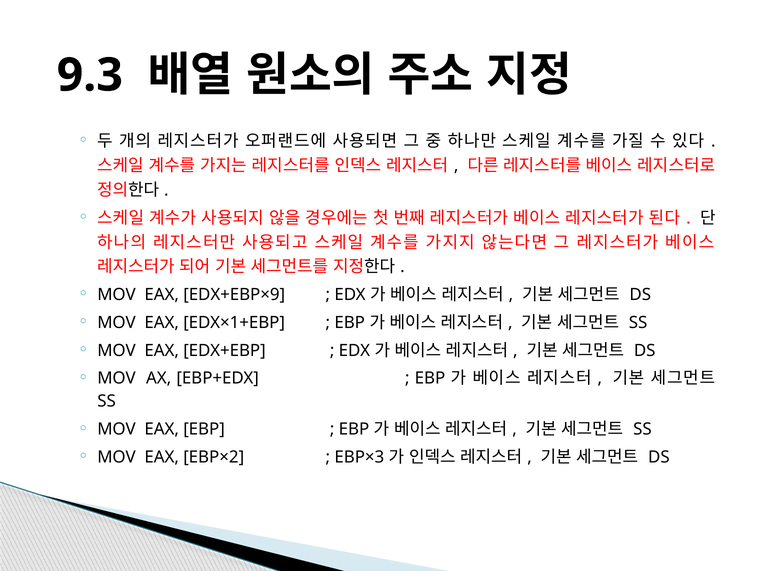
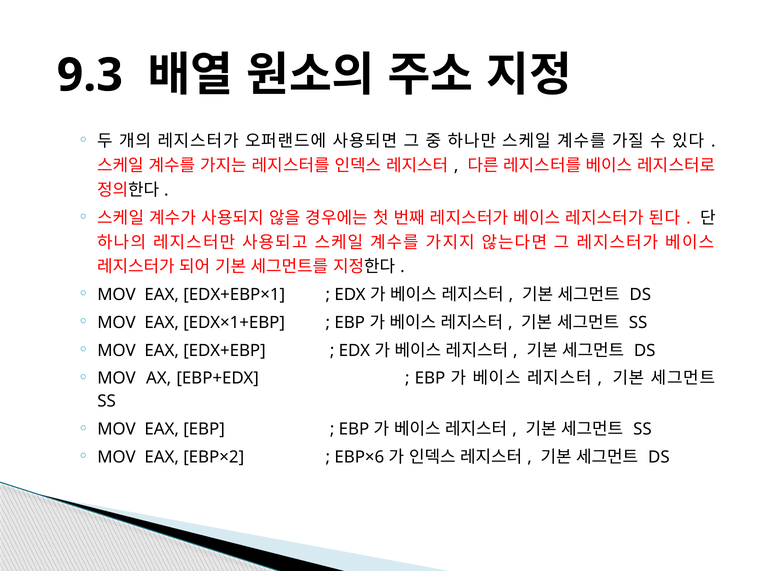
EDX+EBP×9: EDX+EBP×9 -> EDX+EBP×1
EBP×3: EBP×3 -> EBP×6
